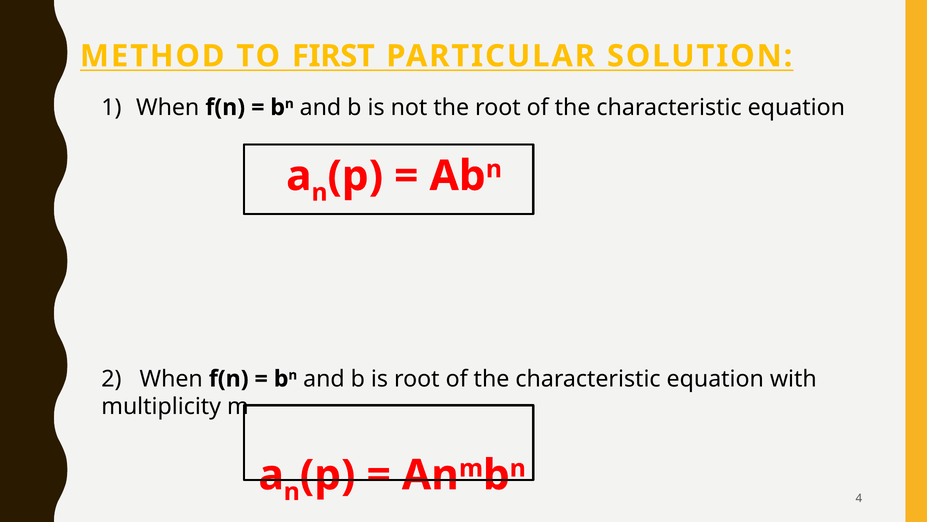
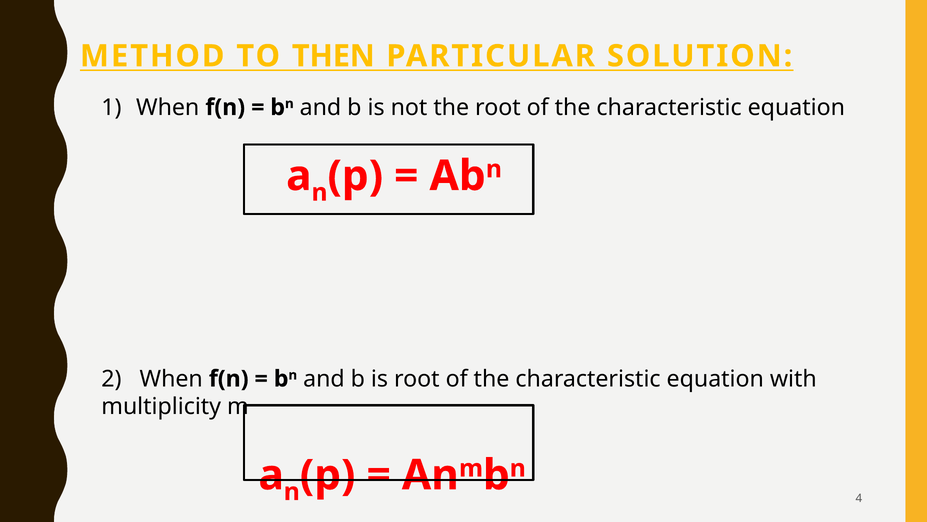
FIRST: FIRST -> THEN
